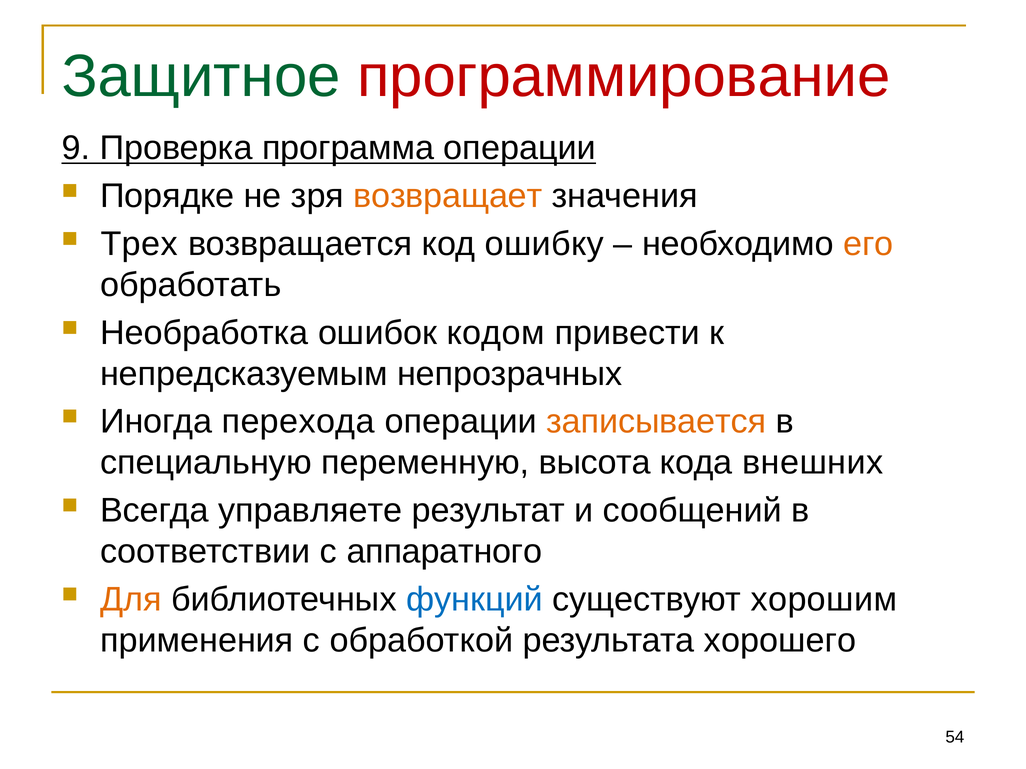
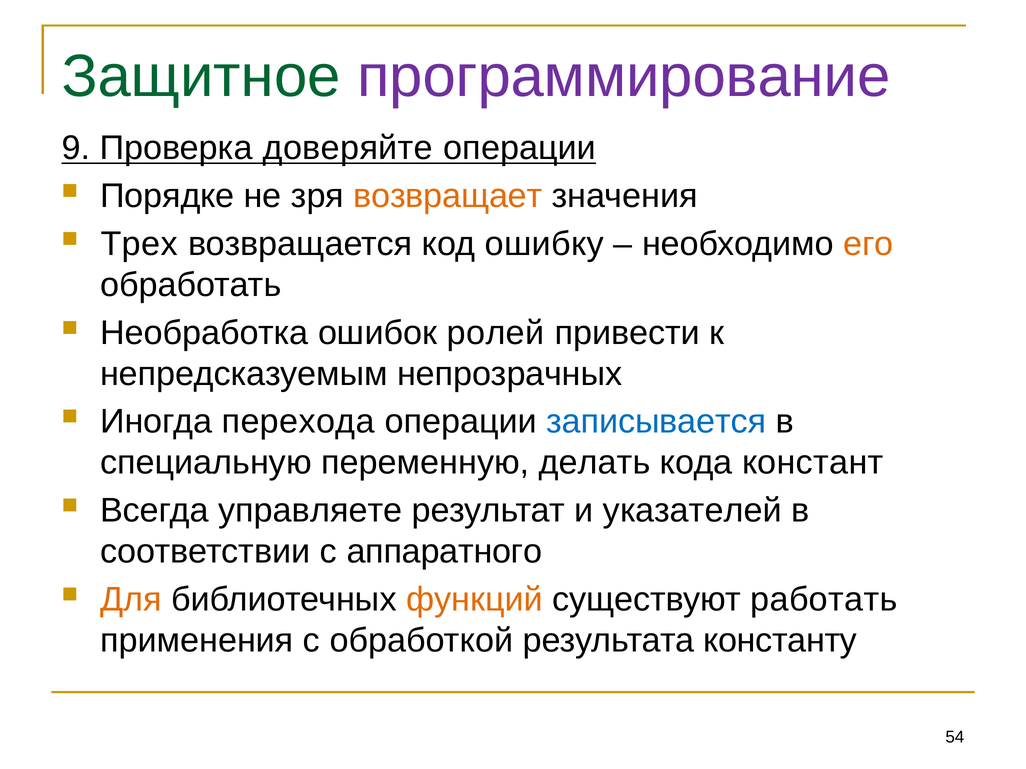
программирование colour: red -> purple
программа: программа -> доверяйте
кодом: кодом -> ролей
записывается colour: orange -> blue
высота: высота -> делать
внешних: внешних -> констант
сообщений: сообщений -> указателей
функций colour: blue -> orange
хорошим: хорошим -> работать
хорошего: хорошего -> константу
